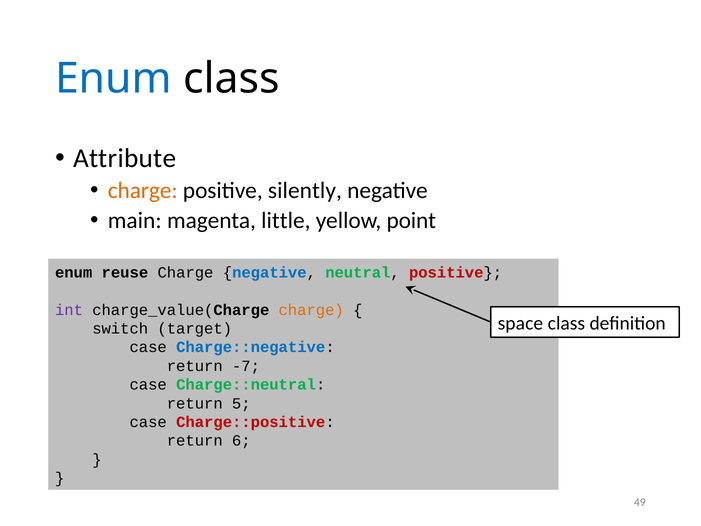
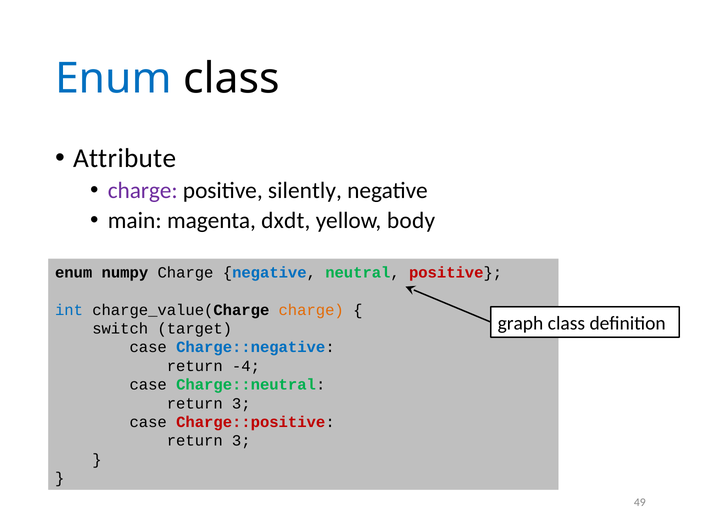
charge at (143, 190) colour: orange -> purple
little: little -> dxdt
point: point -> body
reuse: reuse -> numpy
int colour: purple -> blue
space: space -> graph
-7: -7 -> -4
5 at (241, 403): 5 -> 3
6 at (241, 441): 6 -> 3
